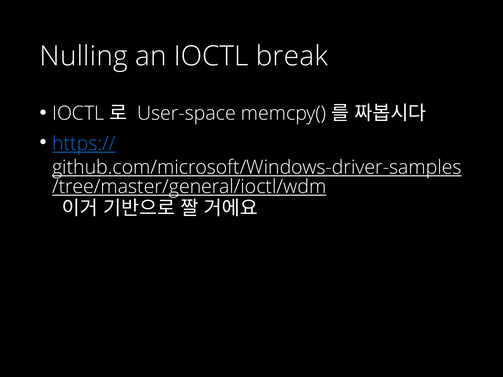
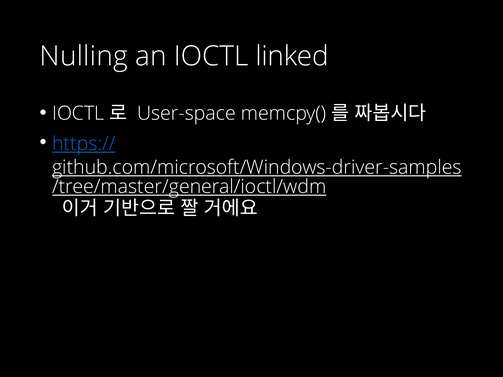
break: break -> linked
